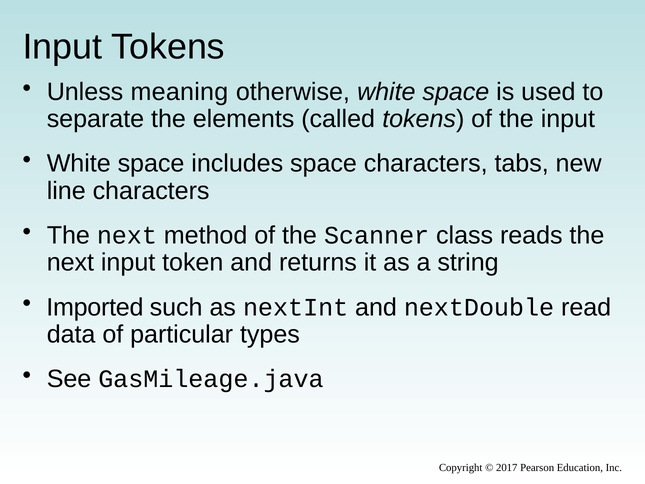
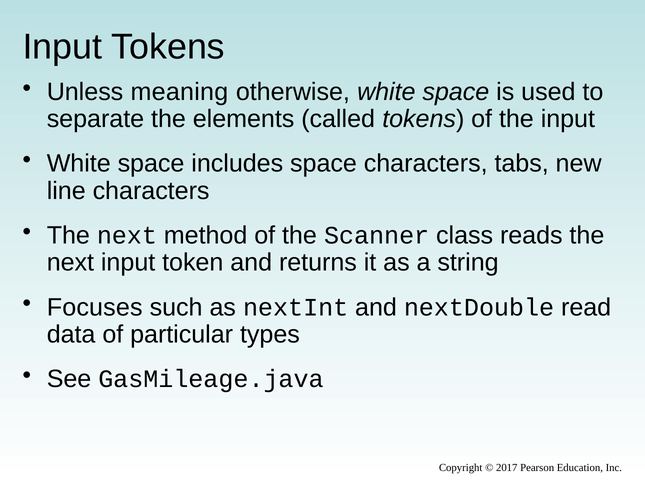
Imported: Imported -> Focuses
